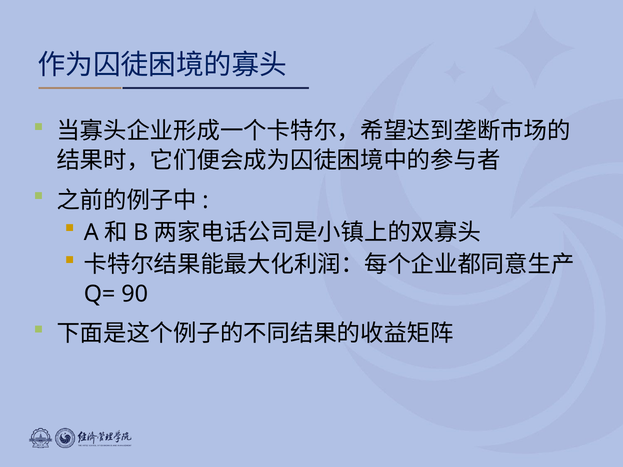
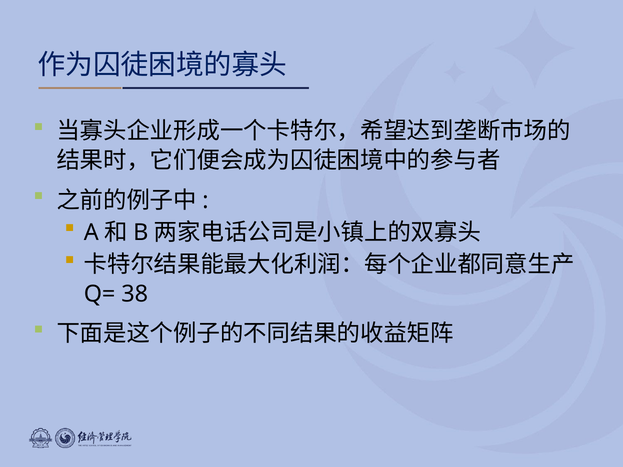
90: 90 -> 38
